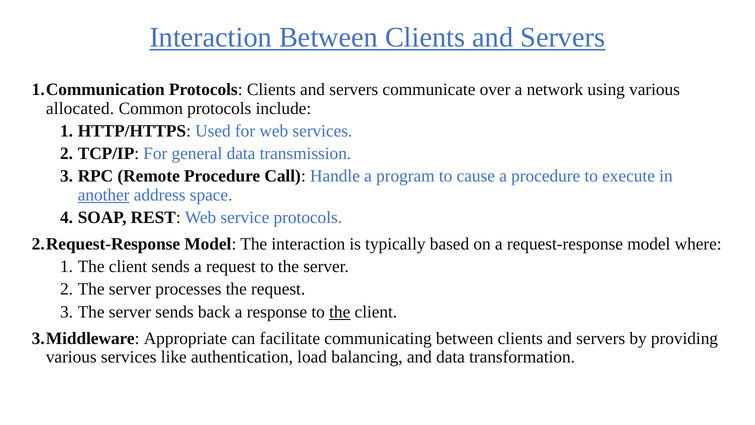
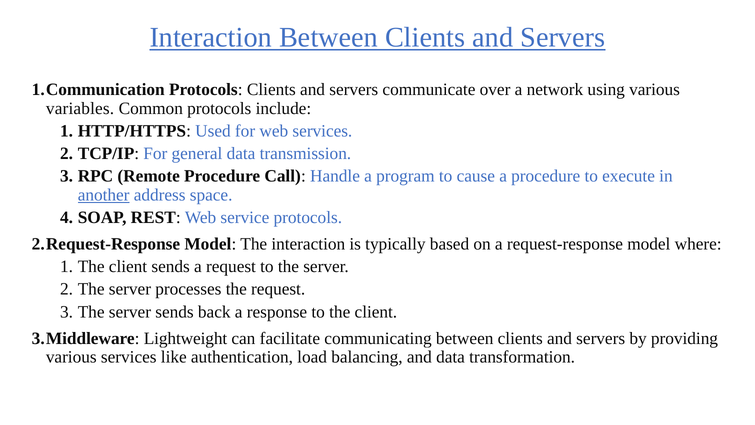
allocated: allocated -> variables
the at (340, 312) underline: present -> none
Appropriate: Appropriate -> Lightweight
